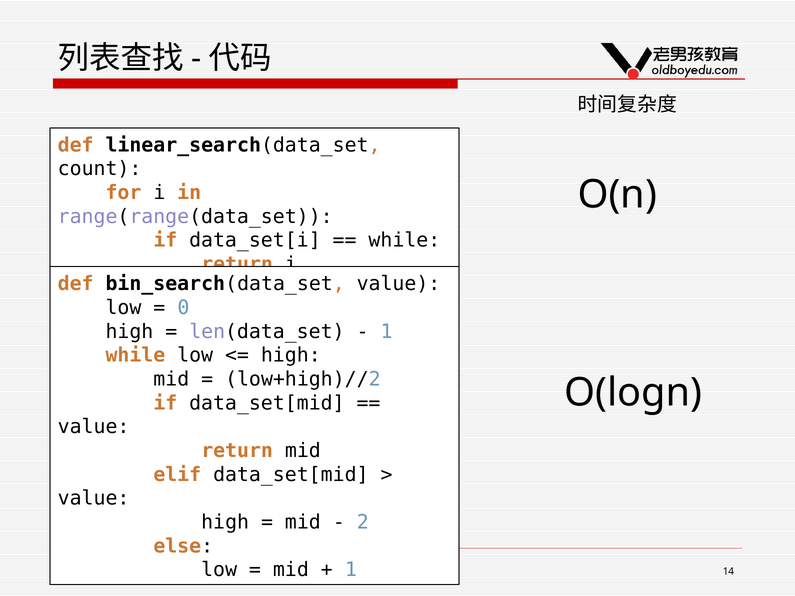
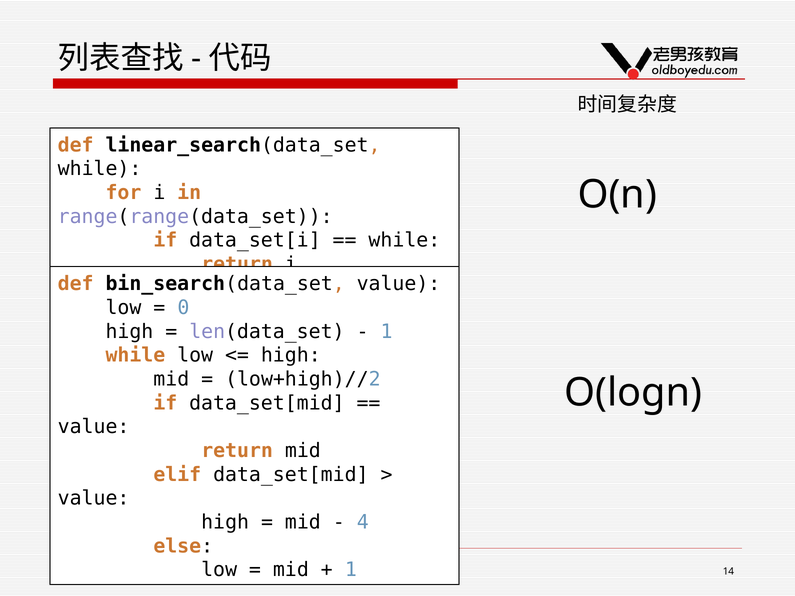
count at (100, 169): count -> while
2: 2 -> 4
